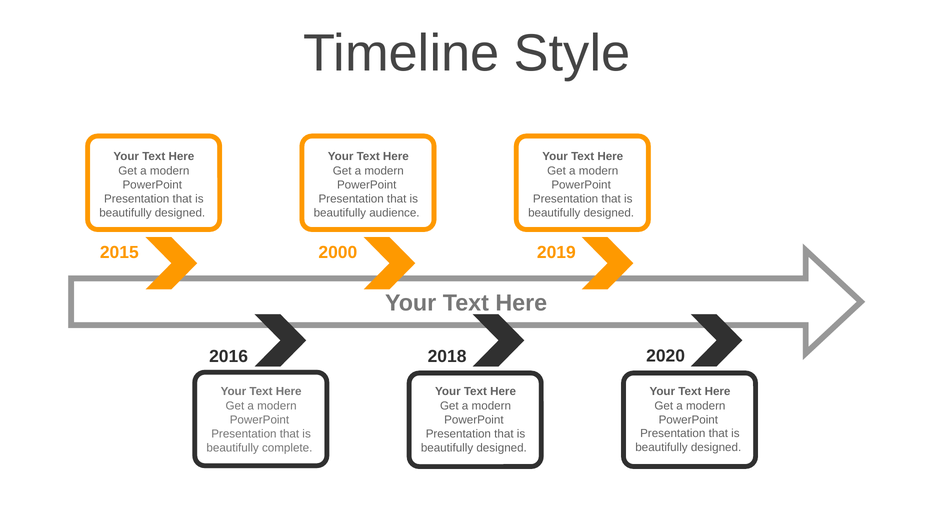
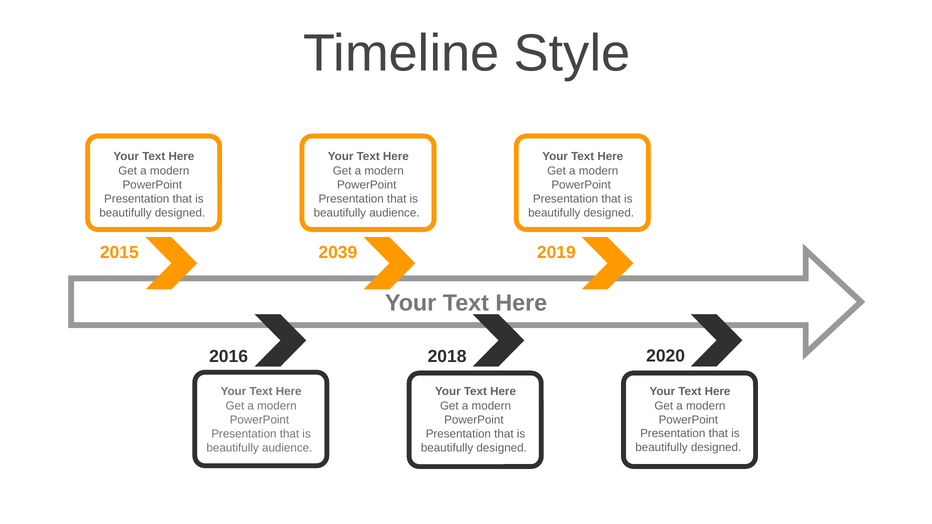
2000: 2000 -> 2039
complete at (287, 448): complete -> audience
